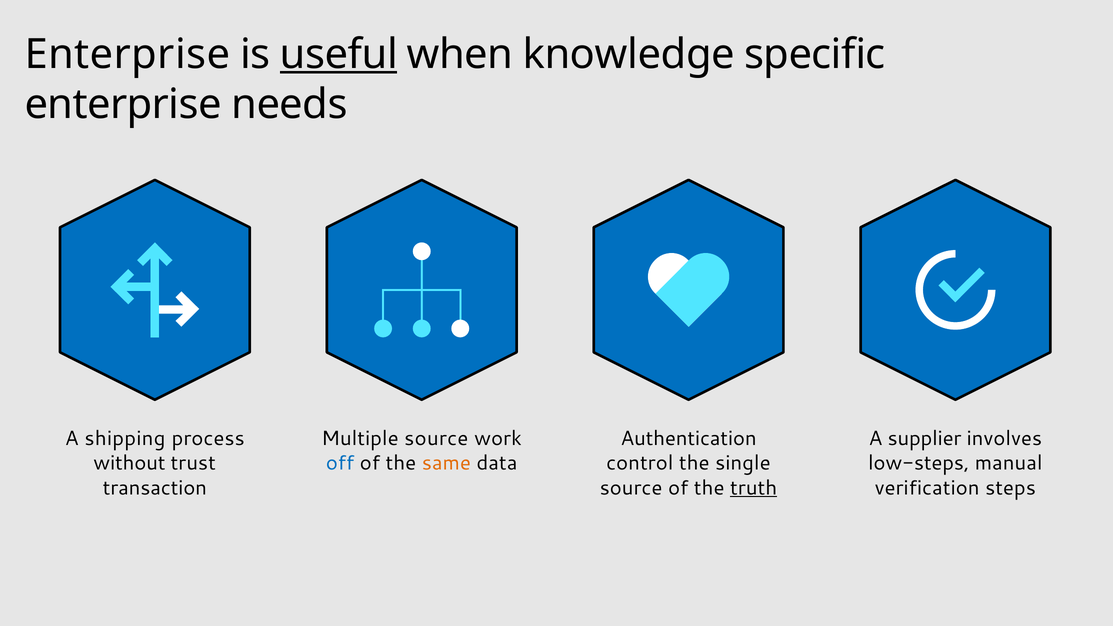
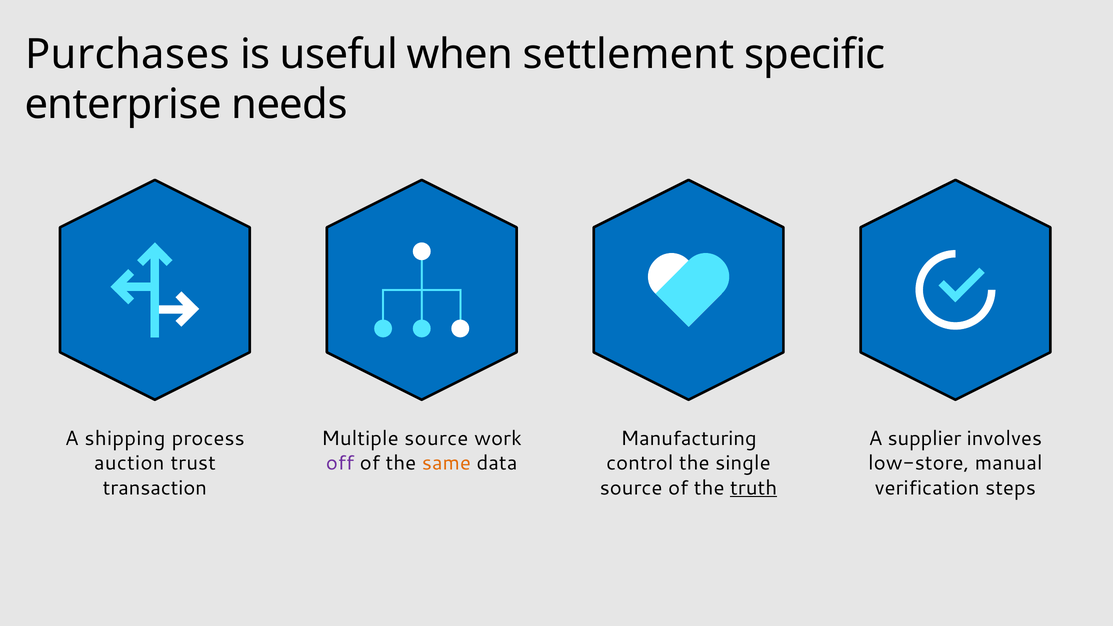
Enterprise at (127, 54): Enterprise -> Purchases
useful underline: present -> none
knowledge: knowledge -> settlement
Authentication: Authentication -> Manufacturing
without: without -> auction
off colour: blue -> purple
low-steps: low-steps -> low-store
